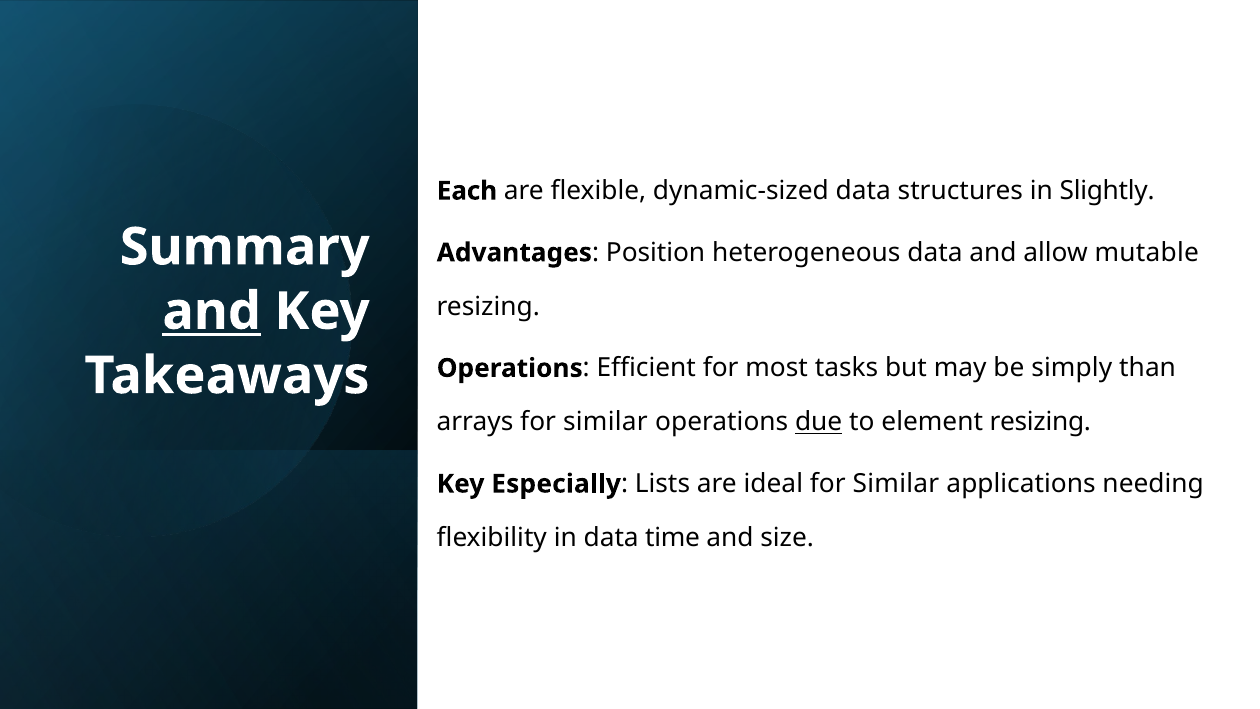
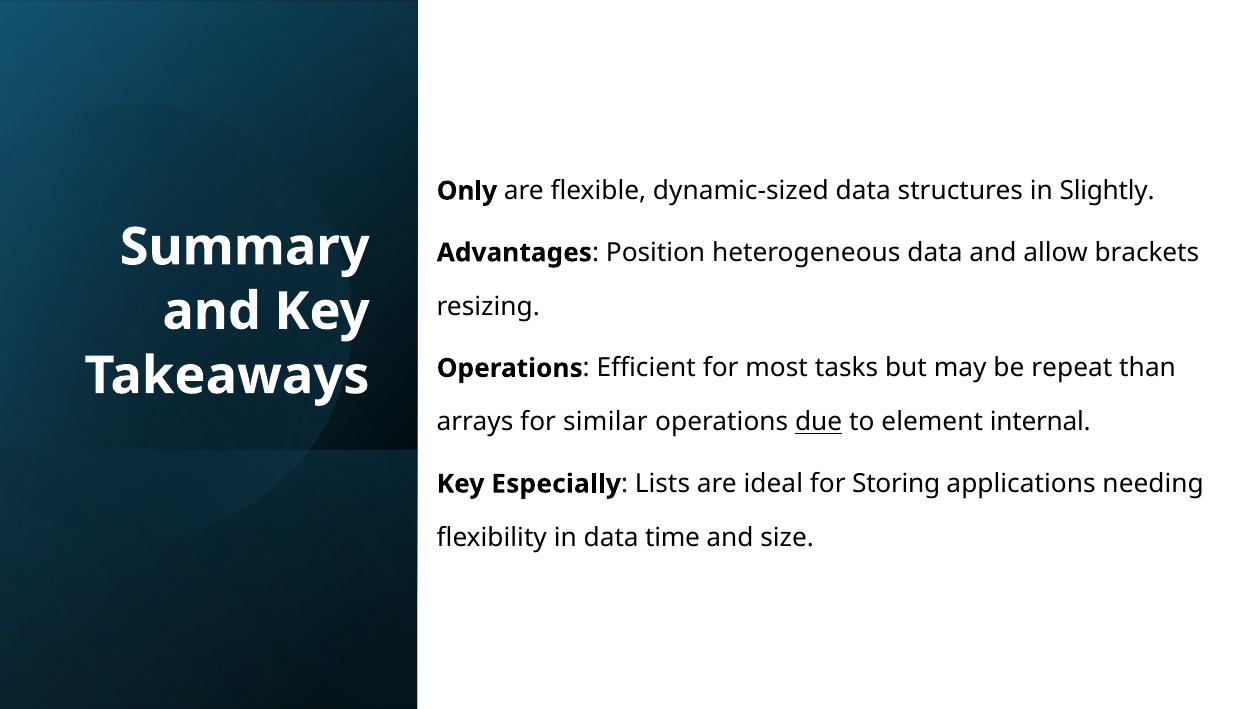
Each: Each -> Only
mutable: mutable -> brackets
and at (212, 311) underline: present -> none
simply: simply -> repeat
element resizing: resizing -> internal
ideal for Similar: Similar -> Storing
